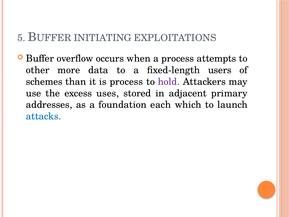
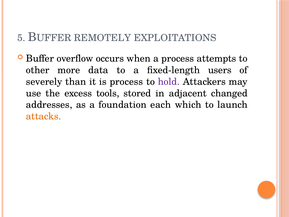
INITIATING: INITIATING -> REMOTELY
schemes: schemes -> severely
uses: uses -> tools
primary: primary -> changed
attacks colour: blue -> orange
